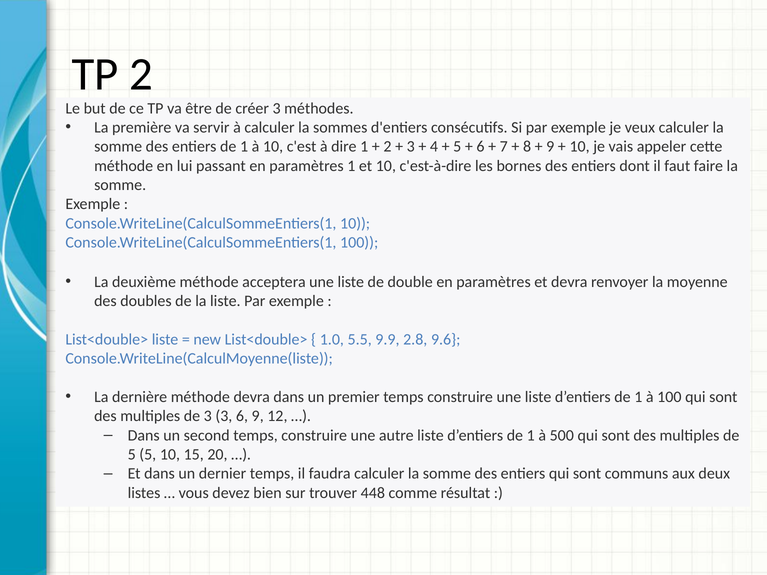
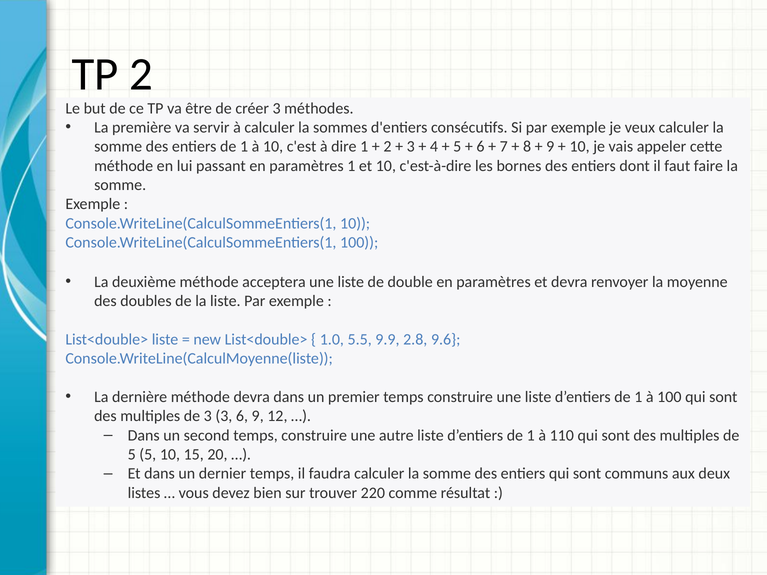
500: 500 -> 110
448: 448 -> 220
